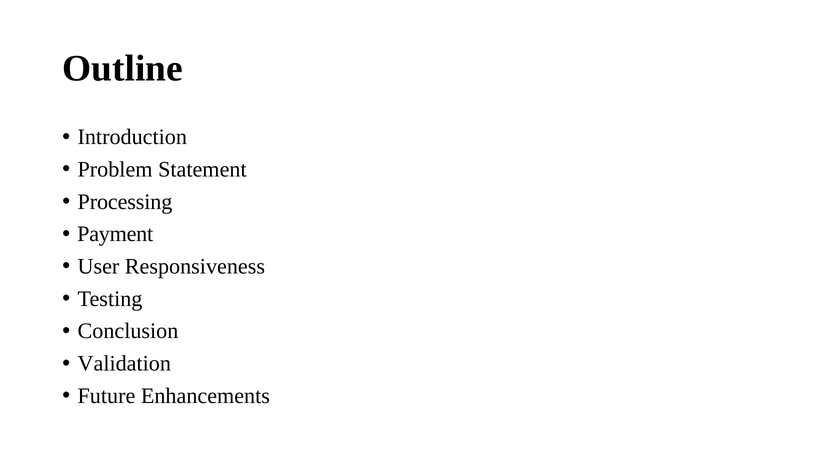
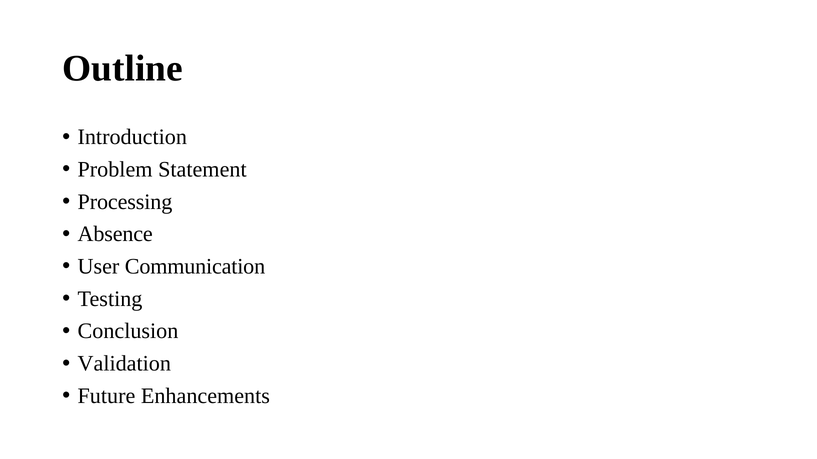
Payment: Payment -> Absence
Responsiveness: Responsiveness -> Communication
